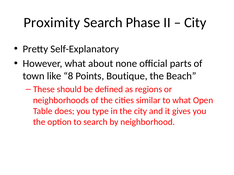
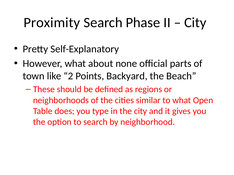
8: 8 -> 2
Boutique: Boutique -> Backyard
